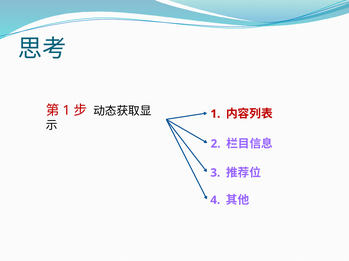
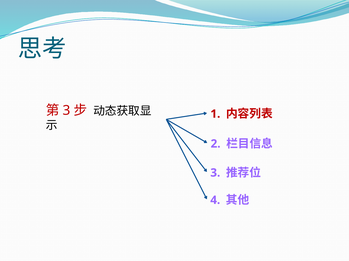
1 at (67, 111): 1 -> 3
